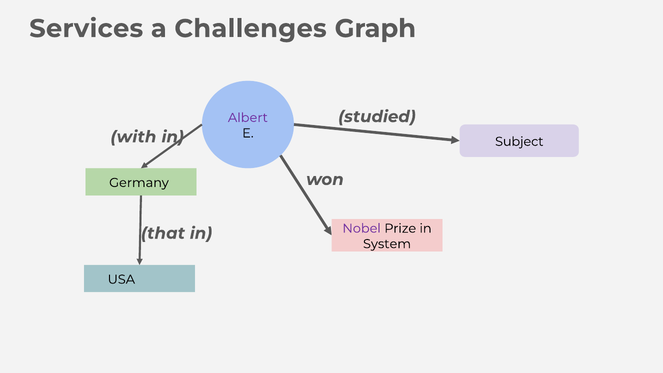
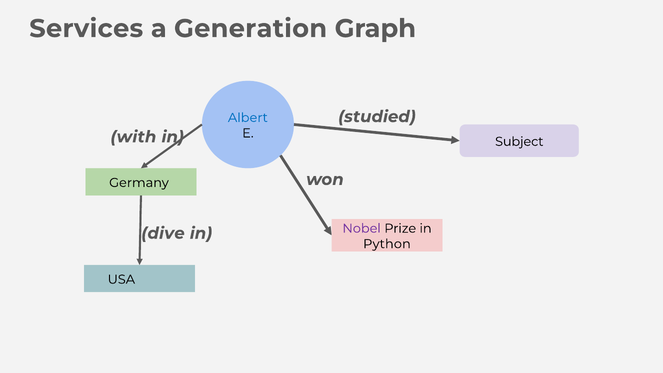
Challenges: Challenges -> Generation
Albert colour: purple -> blue
that: that -> dive
System: System -> Python
